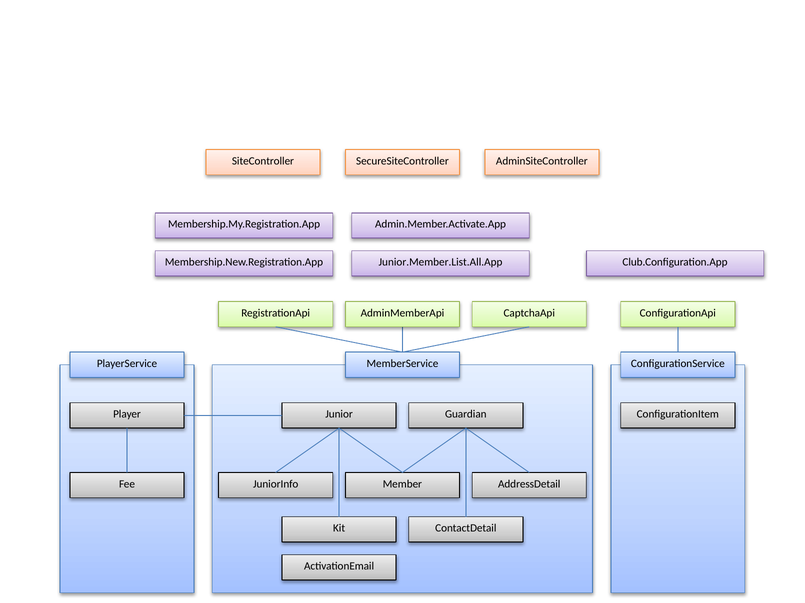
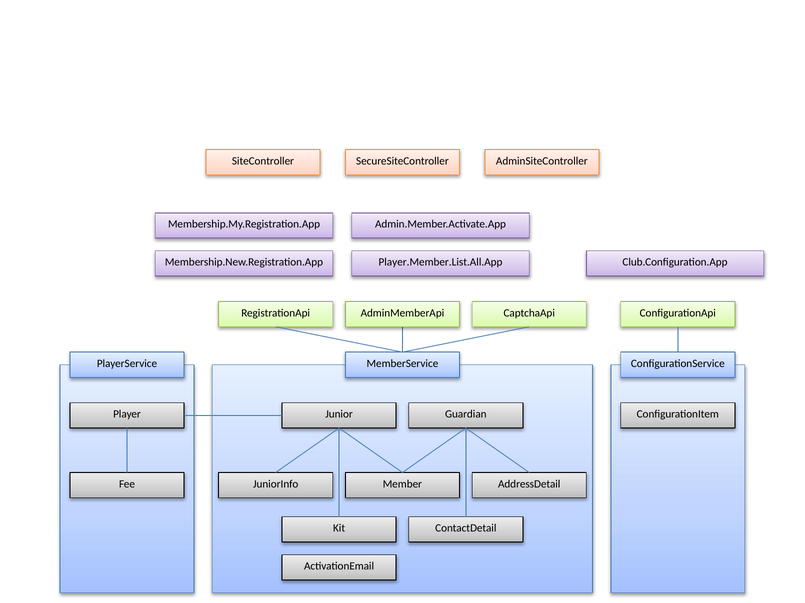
Junior.Member.List.All.App: Junior.Member.List.All.App -> Player.Member.List.All.App
